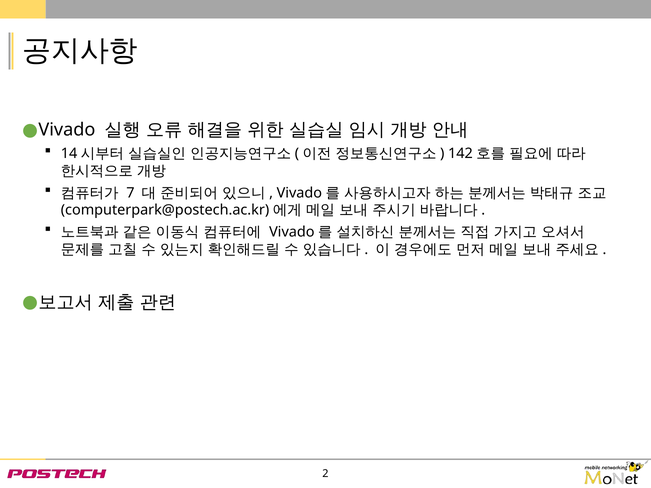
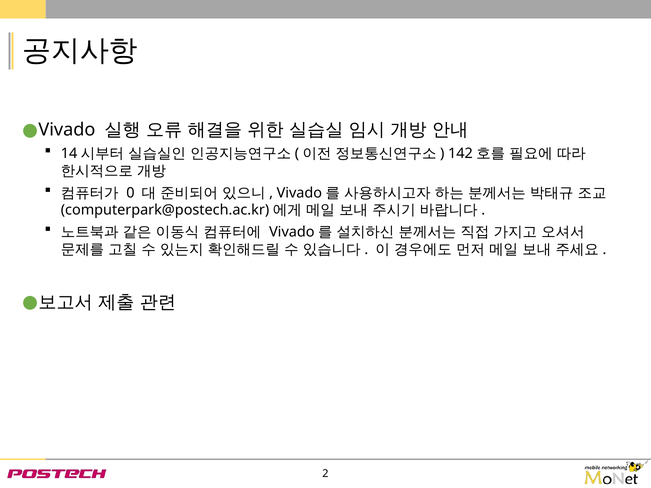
7: 7 -> 0
